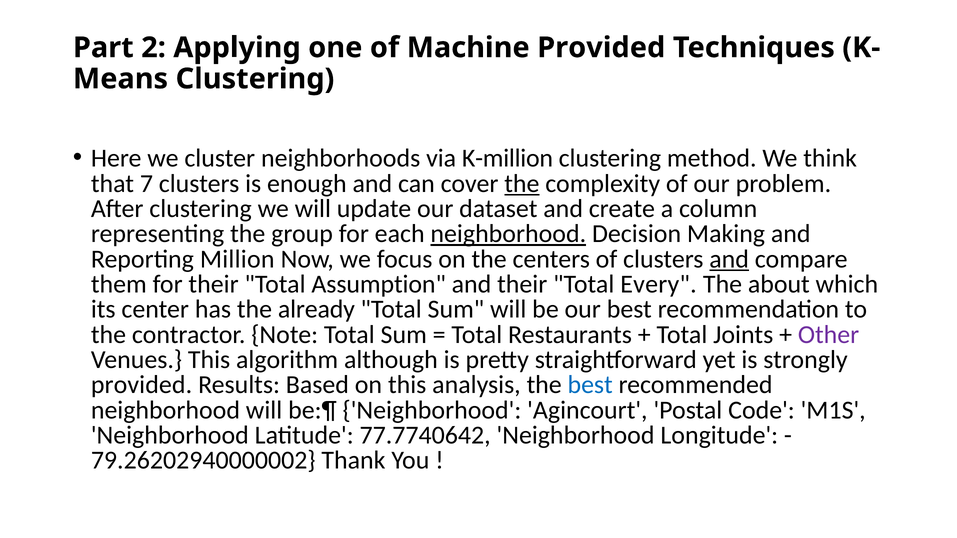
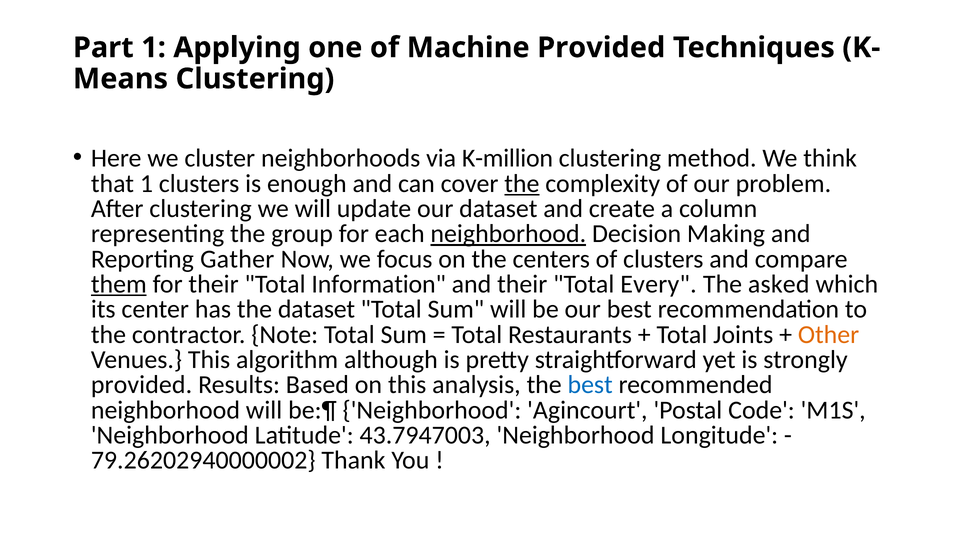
Part 2: 2 -> 1
that 7: 7 -> 1
Million: Million -> Gather
and at (729, 259) underline: present -> none
them underline: none -> present
Assumption: Assumption -> Information
about: about -> asked
the already: already -> dataset
Other colour: purple -> orange
77.7740642: 77.7740642 -> 43.7947003
